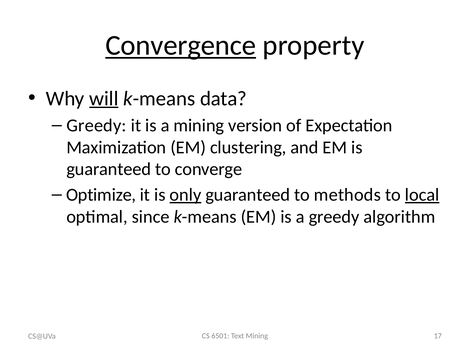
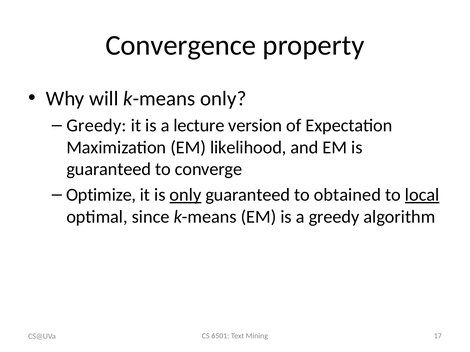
Convergence underline: present -> none
will underline: present -> none
k-means data: data -> only
a mining: mining -> lecture
clustering: clustering -> likelihood
methods: methods -> obtained
